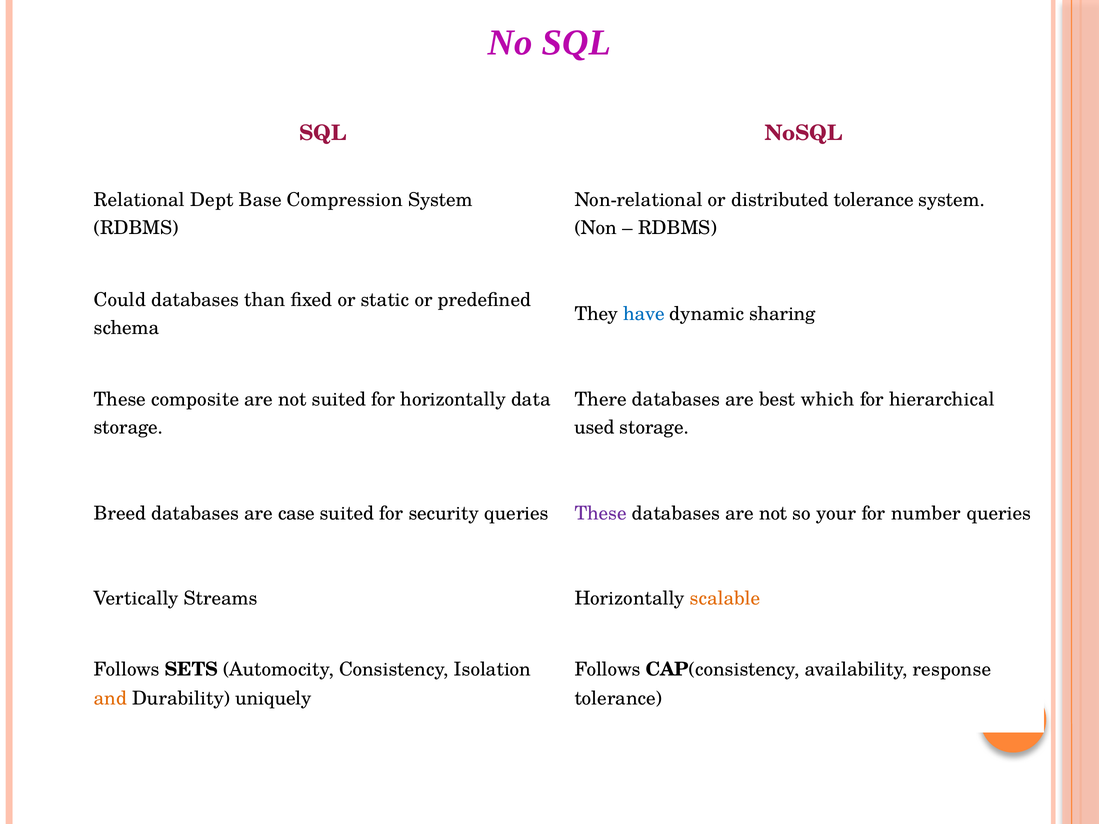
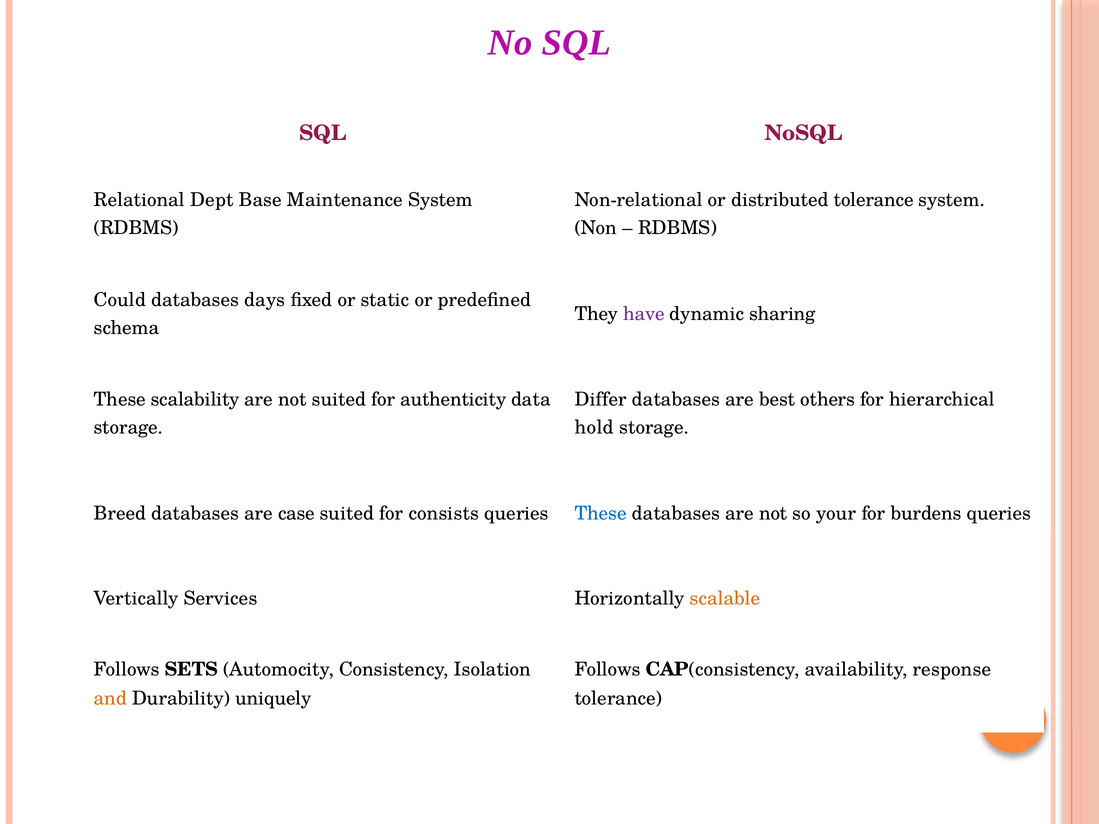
Compression: Compression -> Maintenance
than: than -> days
have colour: blue -> purple
composite: composite -> scalability
for horizontally: horizontally -> authenticity
There: There -> Differ
which: which -> others
used: used -> hold
security: security -> consists
These at (601, 514) colour: purple -> blue
number: number -> burdens
Streams: Streams -> Services
